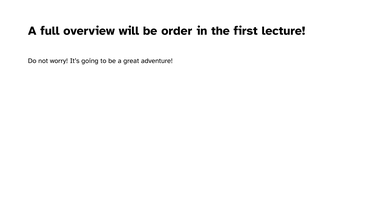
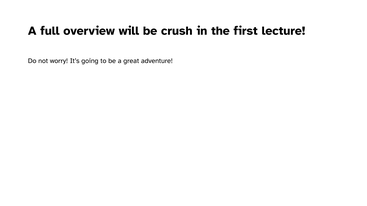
order: order -> crush
